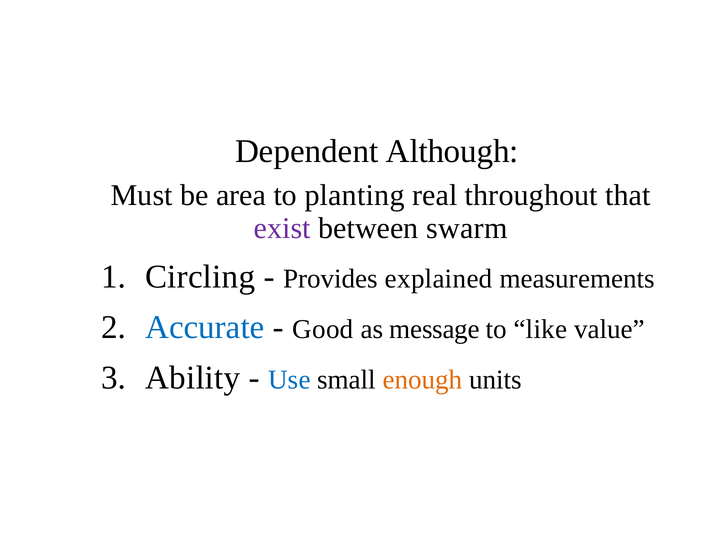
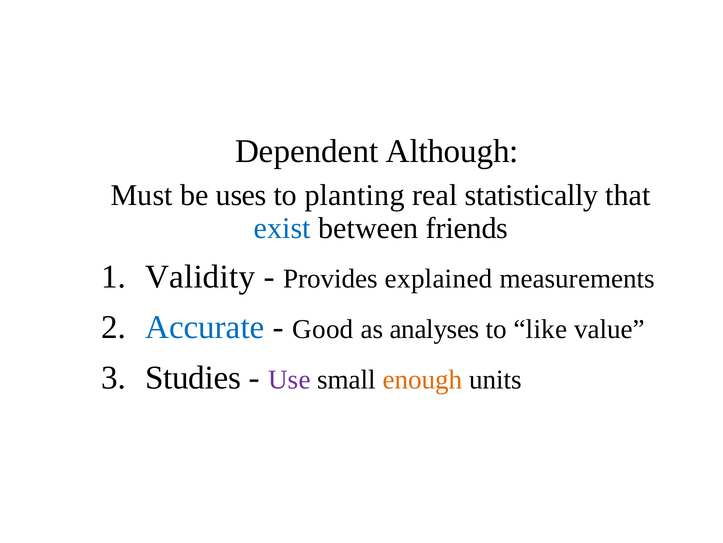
area: area -> uses
throughout: throughout -> statistically
exist colour: purple -> blue
swarm: swarm -> friends
Circling: Circling -> Validity
message: message -> analyses
Ability: Ability -> Studies
Use colour: blue -> purple
